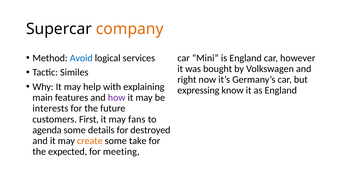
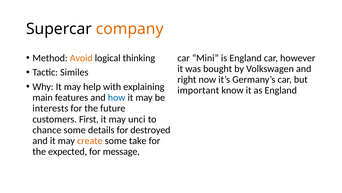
Avoid colour: blue -> orange
services: services -> thinking
expressing: expressing -> important
how colour: purple -> blue
fans: fans -> unci
agenda: agenda -> chance
meeting: meeting -> message
